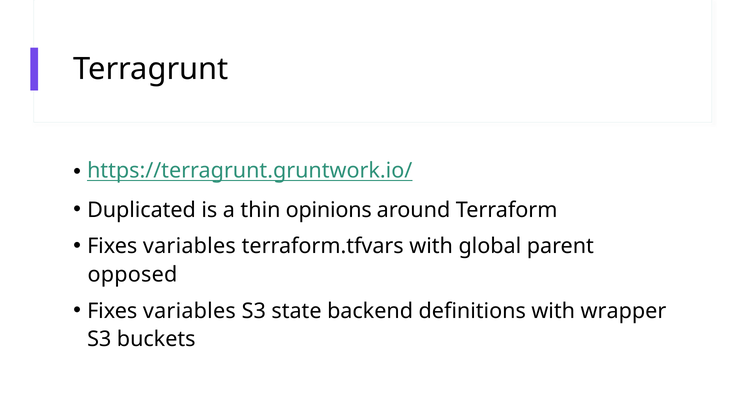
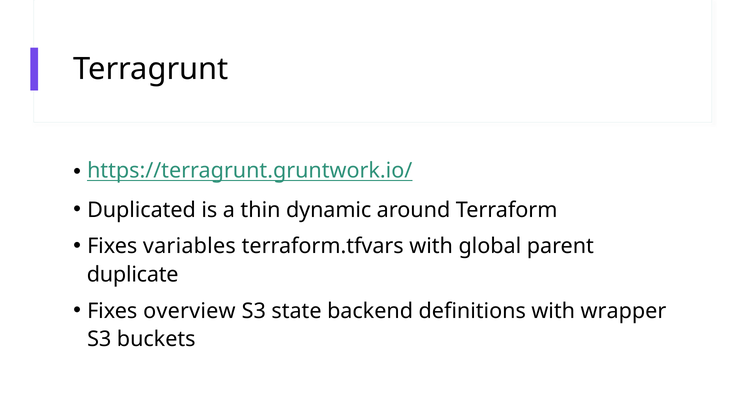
opinions: opinions -> dynamic
opposed: opposed -> duplicate
variables at (189, 311): variables -> overview
